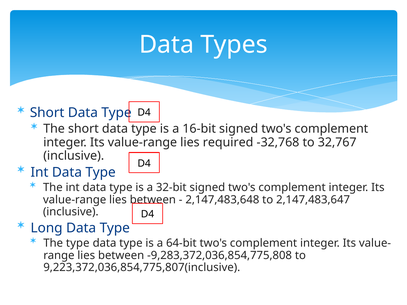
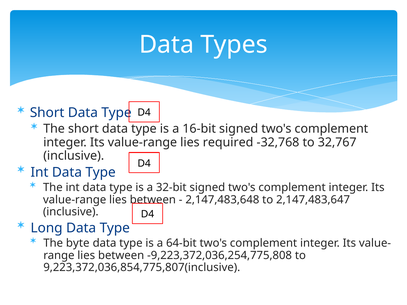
The type: type -> byte
-9,283,372,036,854,775,808: -9,283,372,036,854,775,808 -> -9,223,372,036,254,775,808
